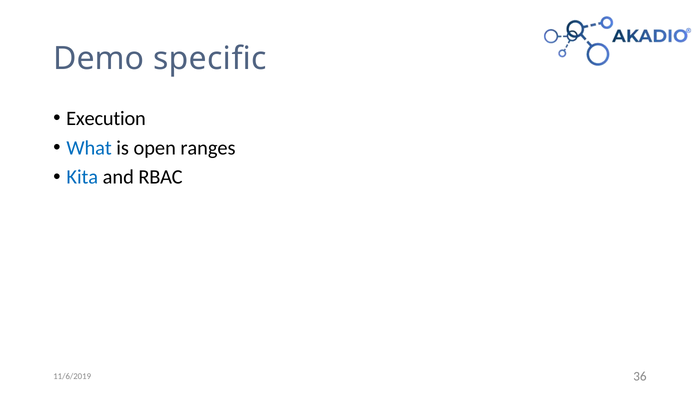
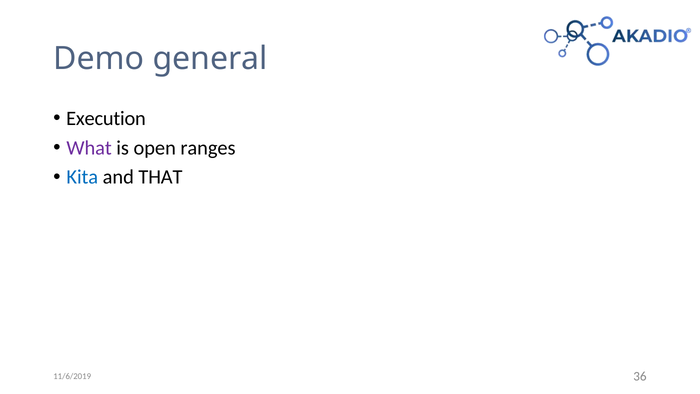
specific: specific -> general
What colour: blue -> purple
RBAC: RBAC -> THAT
